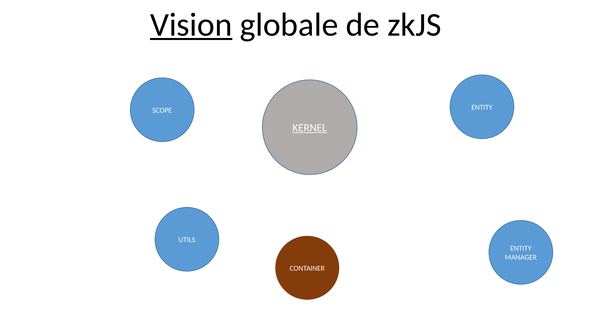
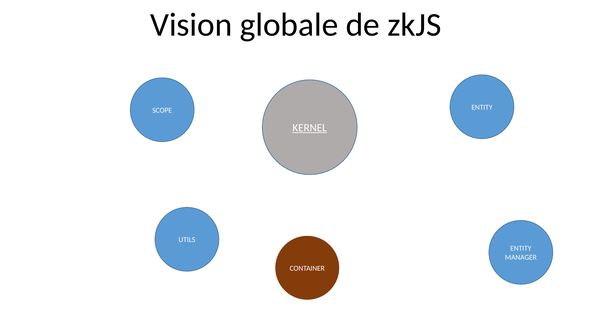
Vision underline: present -> none
